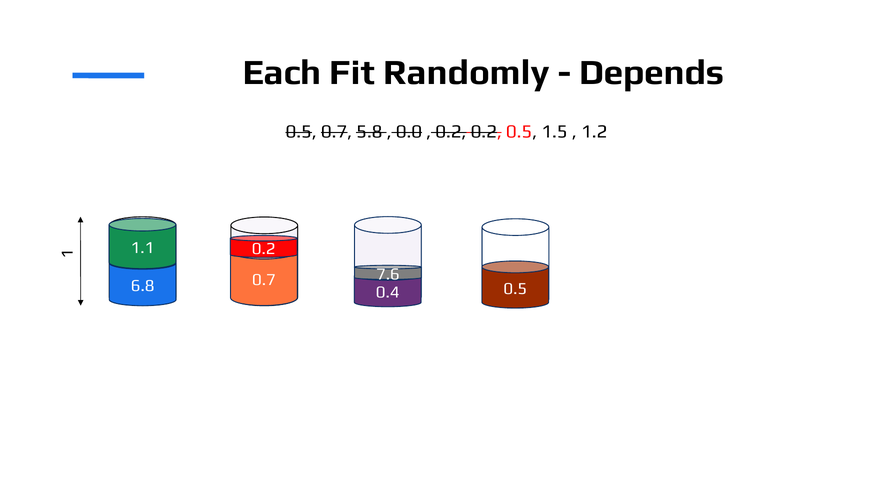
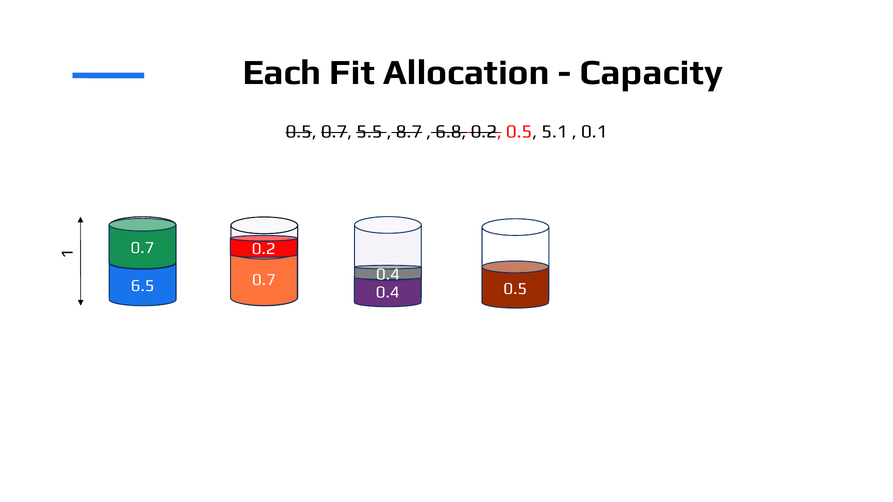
Randomly: Randomly -> Allocation
Depends: Depends -> Capacity
5.8: 5.8 -> 5.5
0.0: 0.0 -> 8.7
0.2 at (451, 131): 0.2 -> 6.8
1.5: 1.5 -> 5.1
1.2: 1.2 -> 0.1
1.1 at (142, 248): 1.1 -> 0.7
7.6 at (388, 275): 7.6 -> 0.4
6.8: 6.8 -> 6.5
